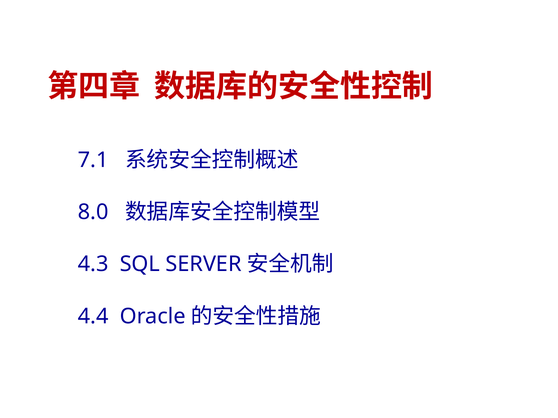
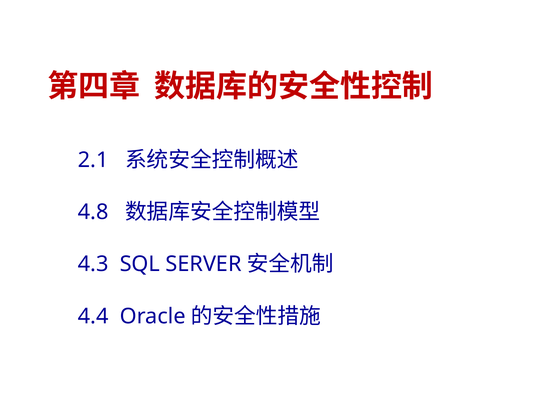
7.1: 7.1 -> 2.1
8.0: 8.0 -> 4.8
